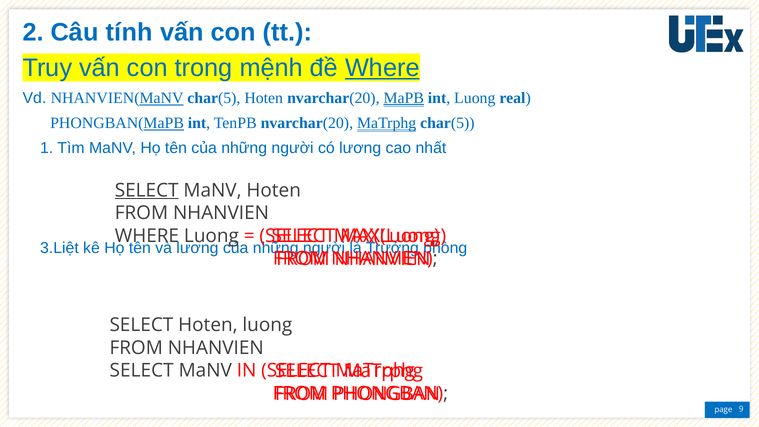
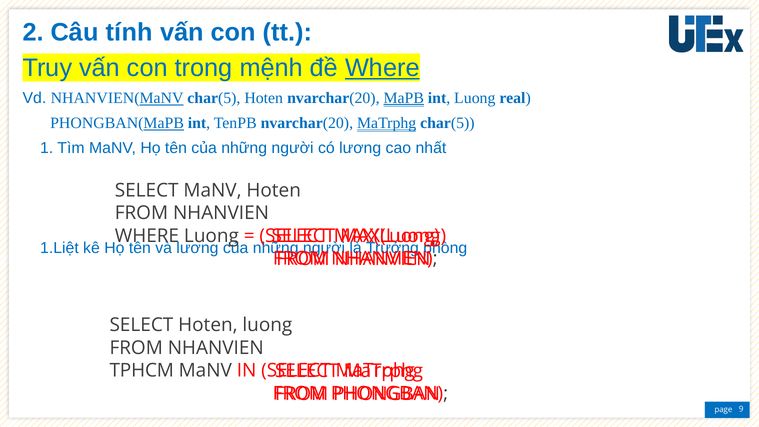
SELECT at (147, 190) underline: present -> none
3.Liệt: 3.Liệt -> 1.Liệt
SELECT at (142, 371): SELECT -> TPHCM
